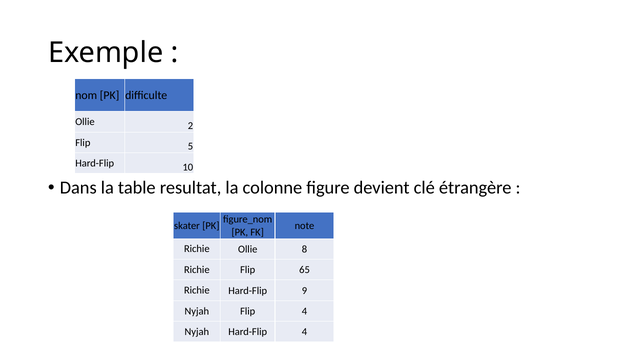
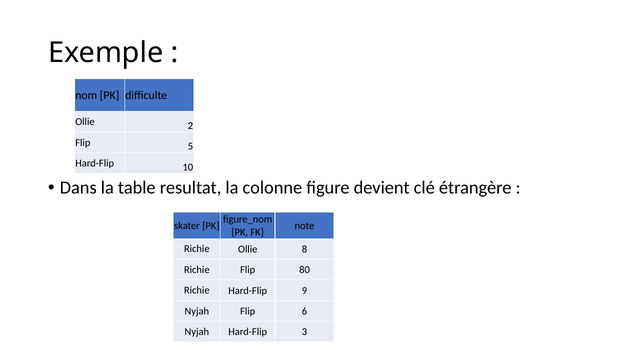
65: 65 -> 80
Flip 4: 4 -> 6
Hard-Flip 4: 4 -> 3
